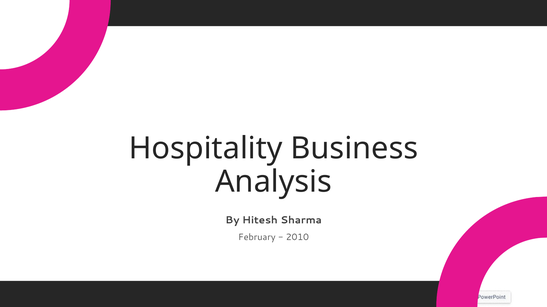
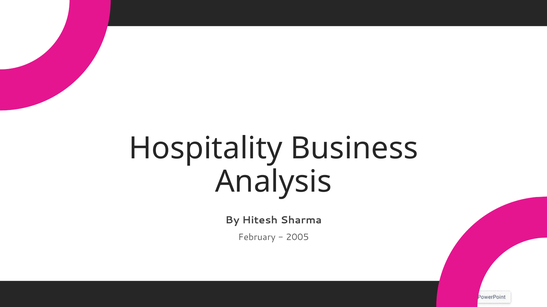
2010: 2010 -> 2005
